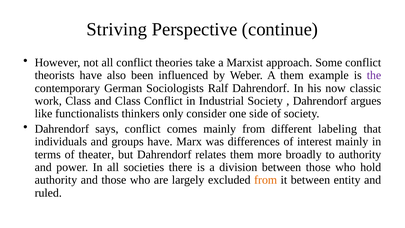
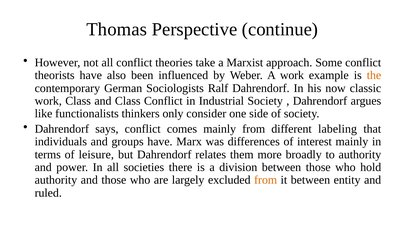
Striving: Striving -> Thomas
A them: them -> work
the colour: purple -> orange
theater: theater -> leisure
